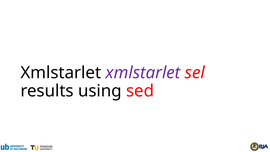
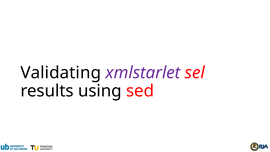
Xmlstarlet at (61, 73): Xmlstarlet -> Validating
